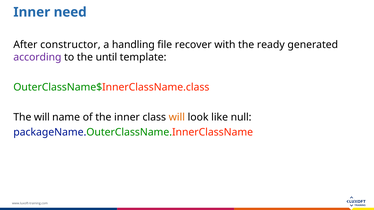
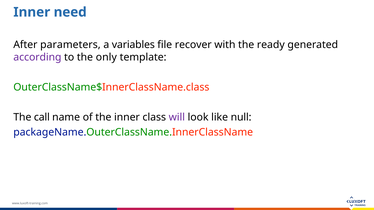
constructor: constructor -> parameters
handling: handling -> variables
until: until -> only
The will: will -> call
will at (177, 117) colour: orange -> purple
